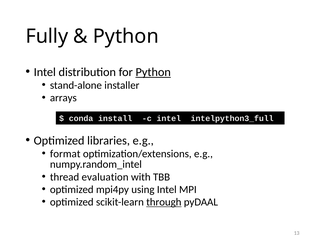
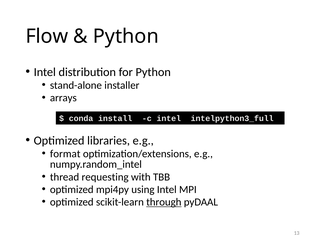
Fully: Fully -> Flow
Python at (153, 72) underline: present -> none
evaluation: evaluation -> requesting
